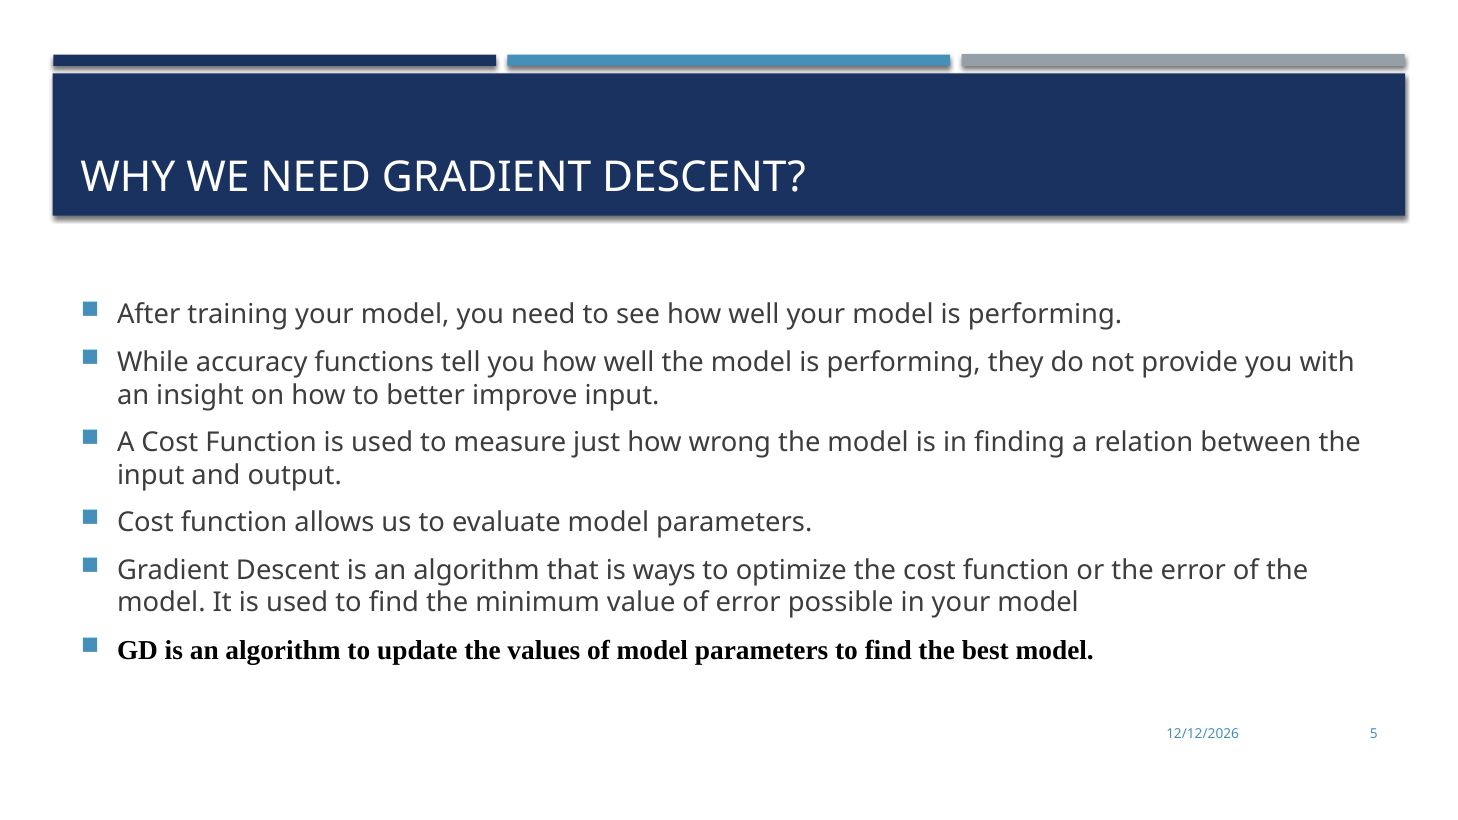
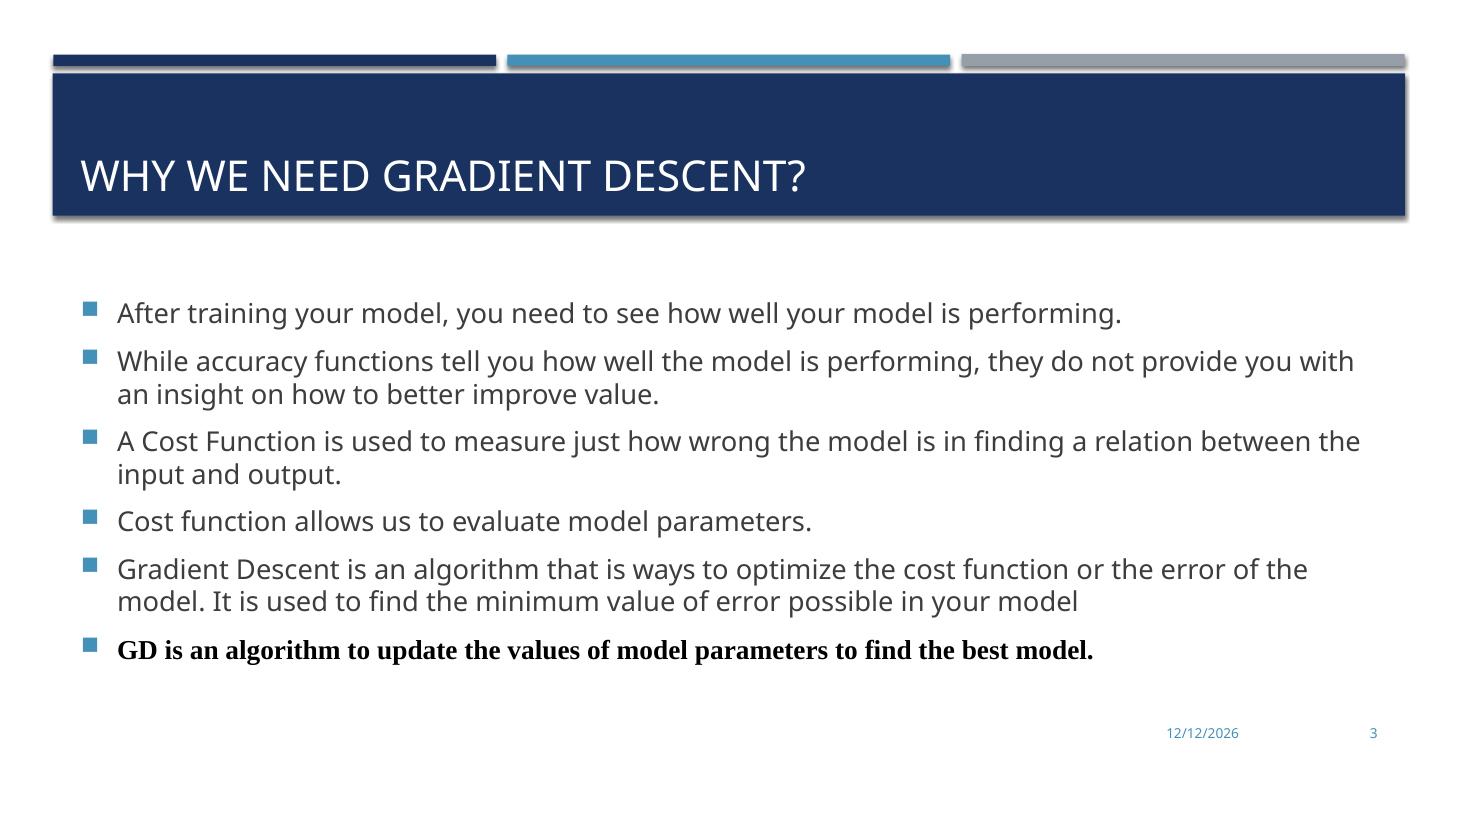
improve input: input -> value
5: 5 -> 3
